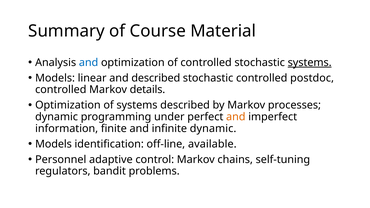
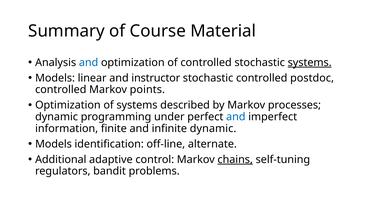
and described: described -> instructor
details: details -> points
and at (236, 117) colour: orange -> blue
available: available -> alternate
Personnel: Personnel -> Additional
chains underline: none -> present
